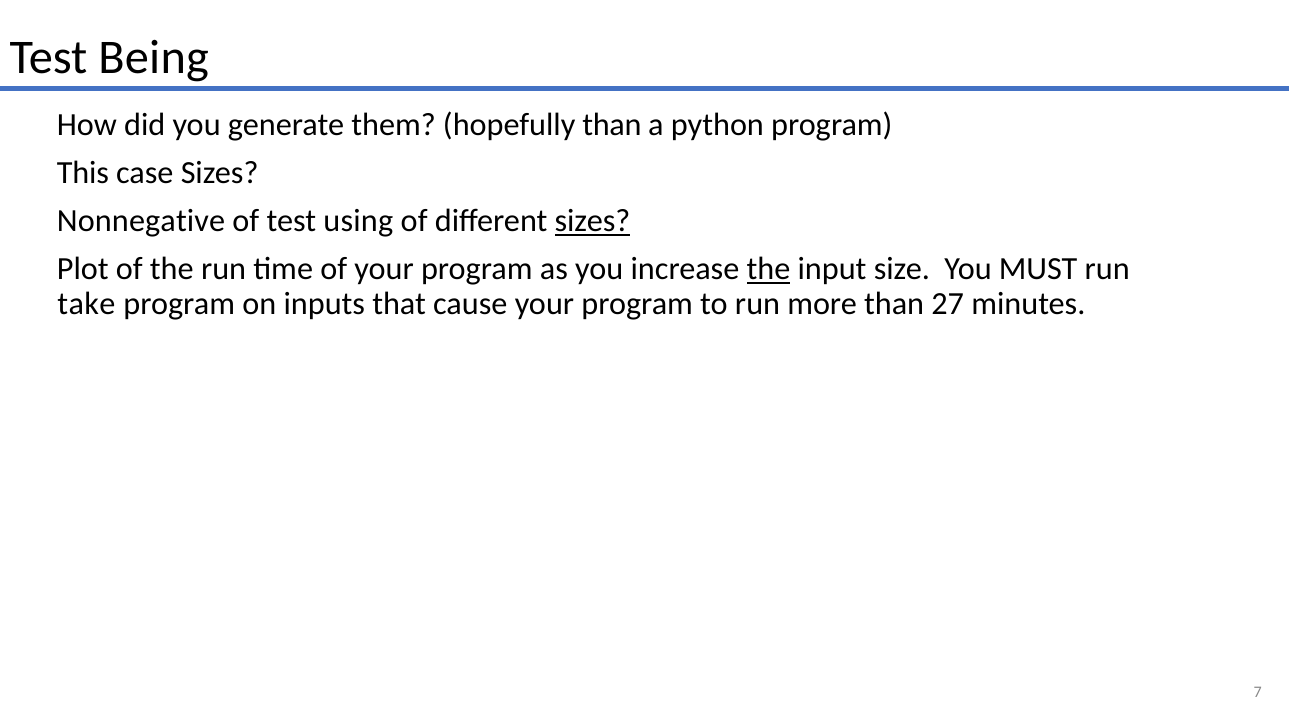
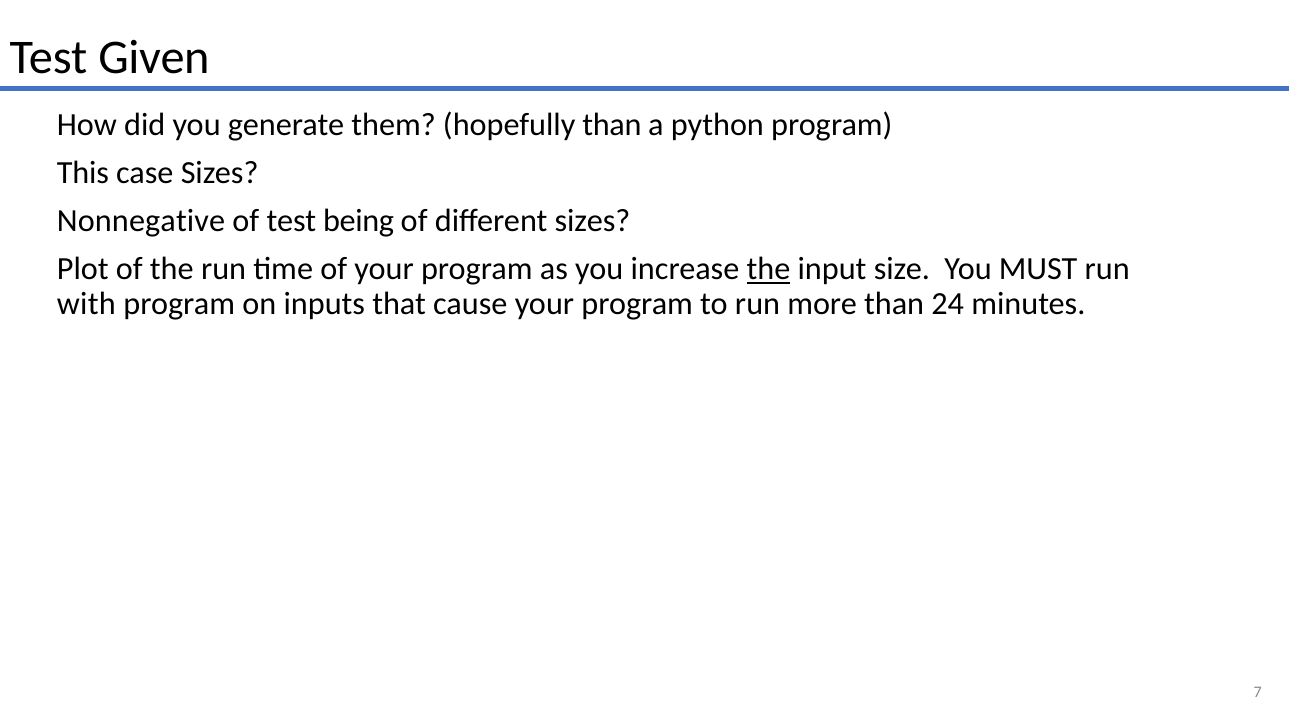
Being: Being -> Given
using: using -> being
sizes at (592, 221) underline: present -> none
take: take -> with
27: 27 -> 24
